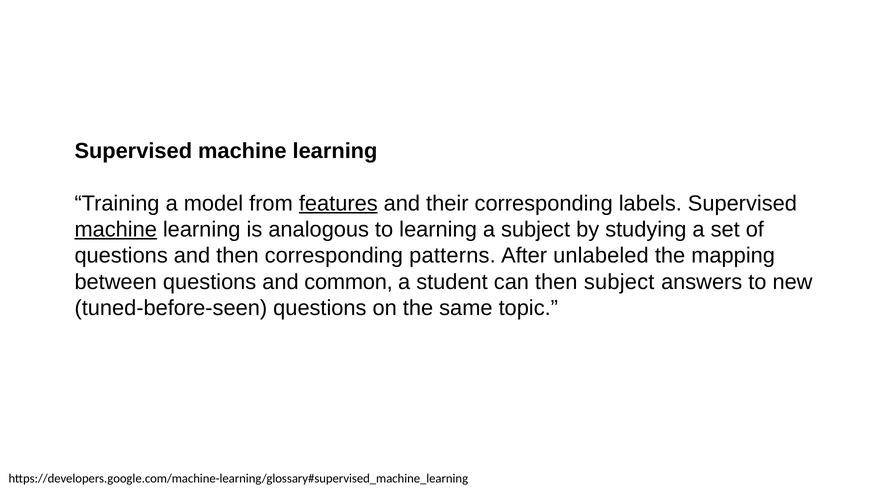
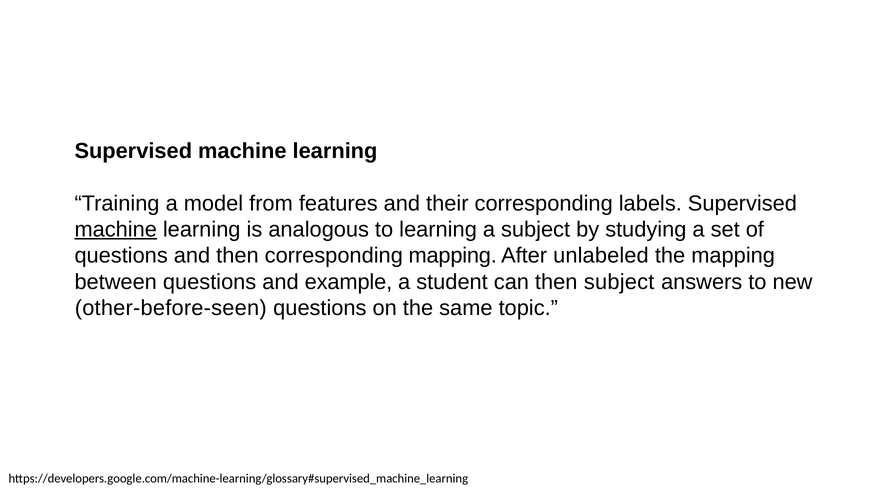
features underline: present -> none
corresponding patterns: patterns -> mapping
common: common -> example
tuned-before-seen: tuned-before-seen -> other-before-seen
